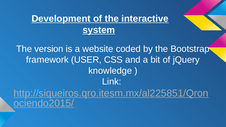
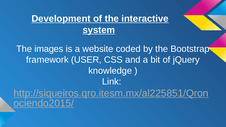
version: version -> images
